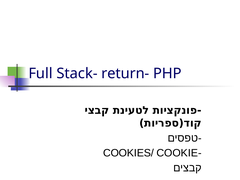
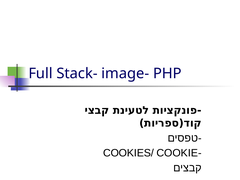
return-: return- -> image-
